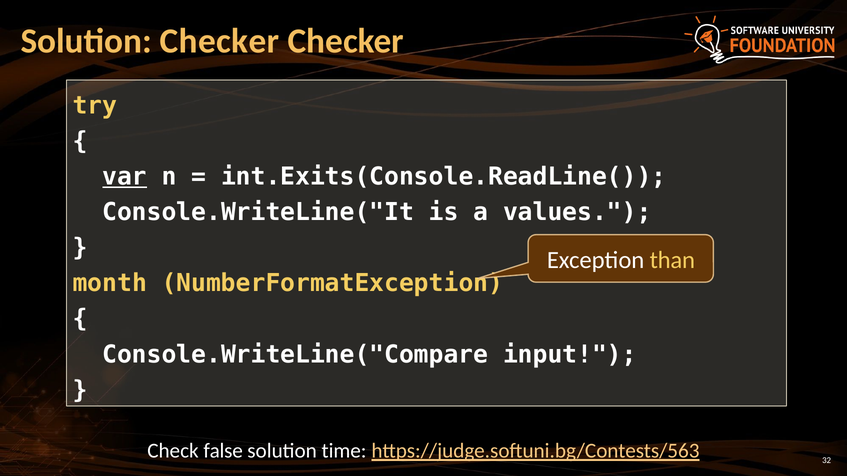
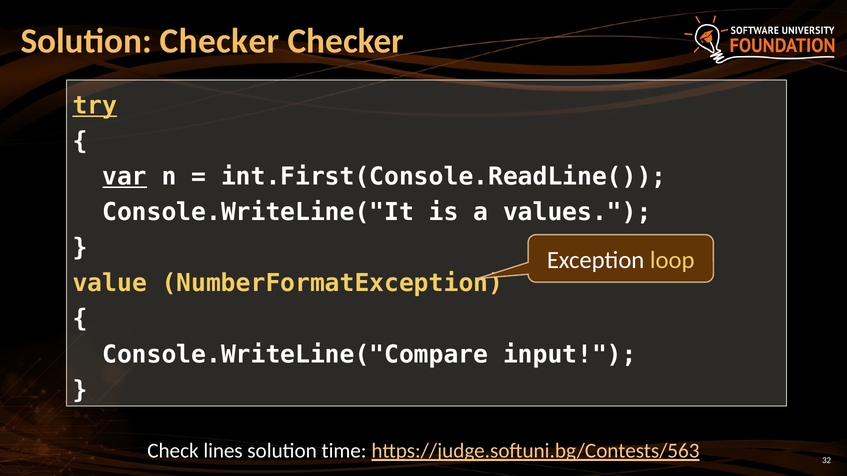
try underline: none -> present
int.Exits(Console.ReadLine(: int.Exits(Console.ReadLine( -> int.First(Console.ReadLine(
than: than -> loop
month: month -> value
false: false -> lines
